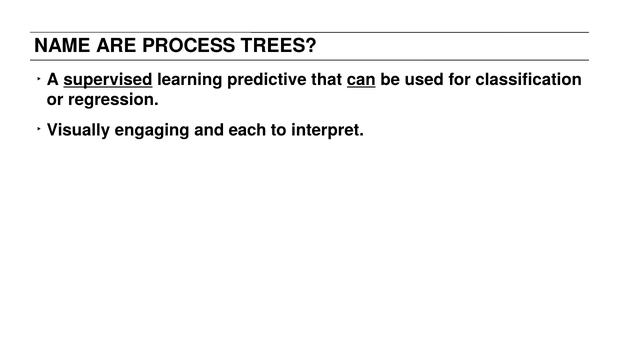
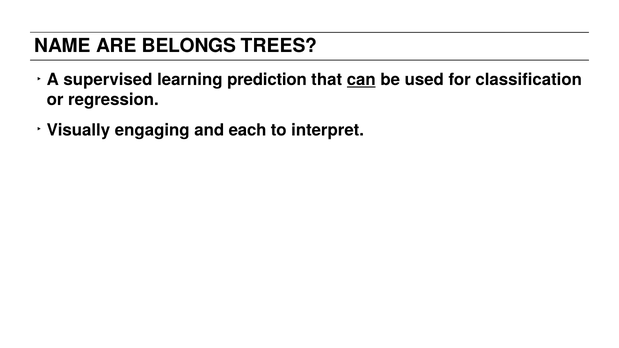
PROCESS: PROCESS -> BELONGS
supervised underline: present -> none
predictive: predictive -> prediction
